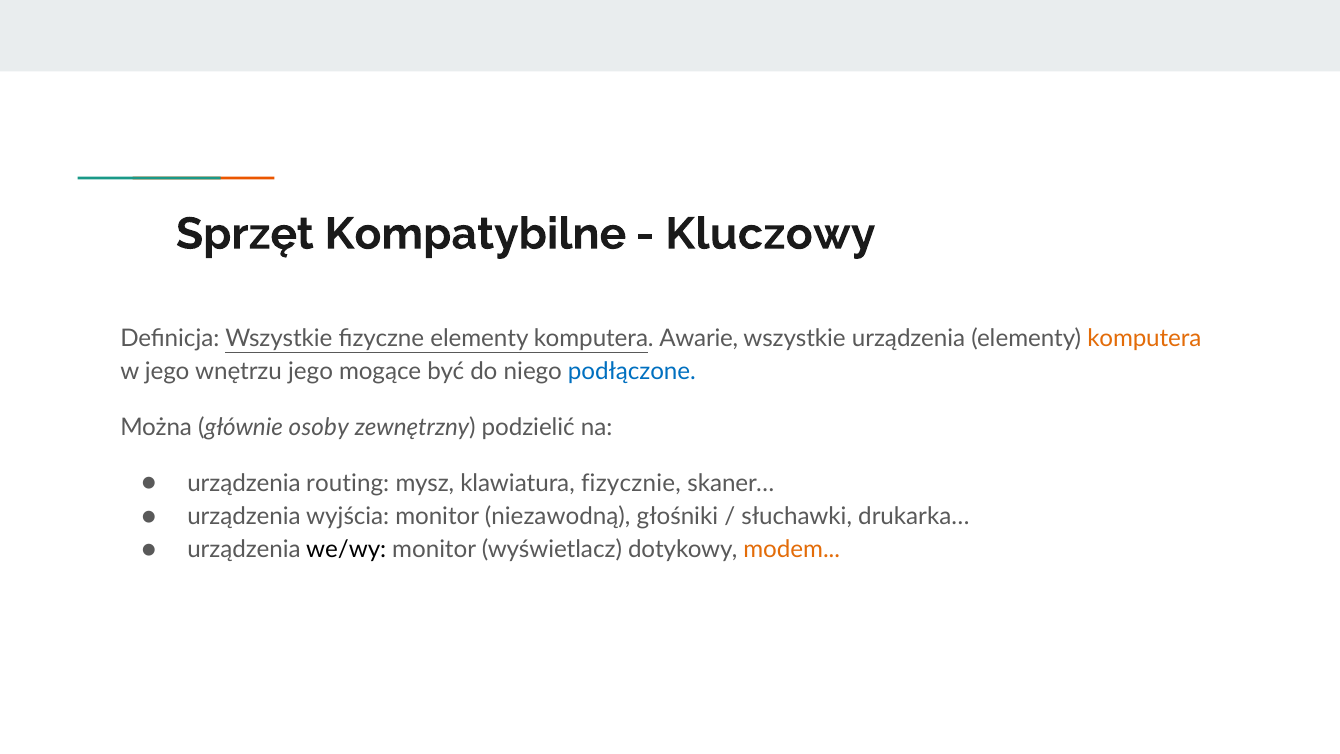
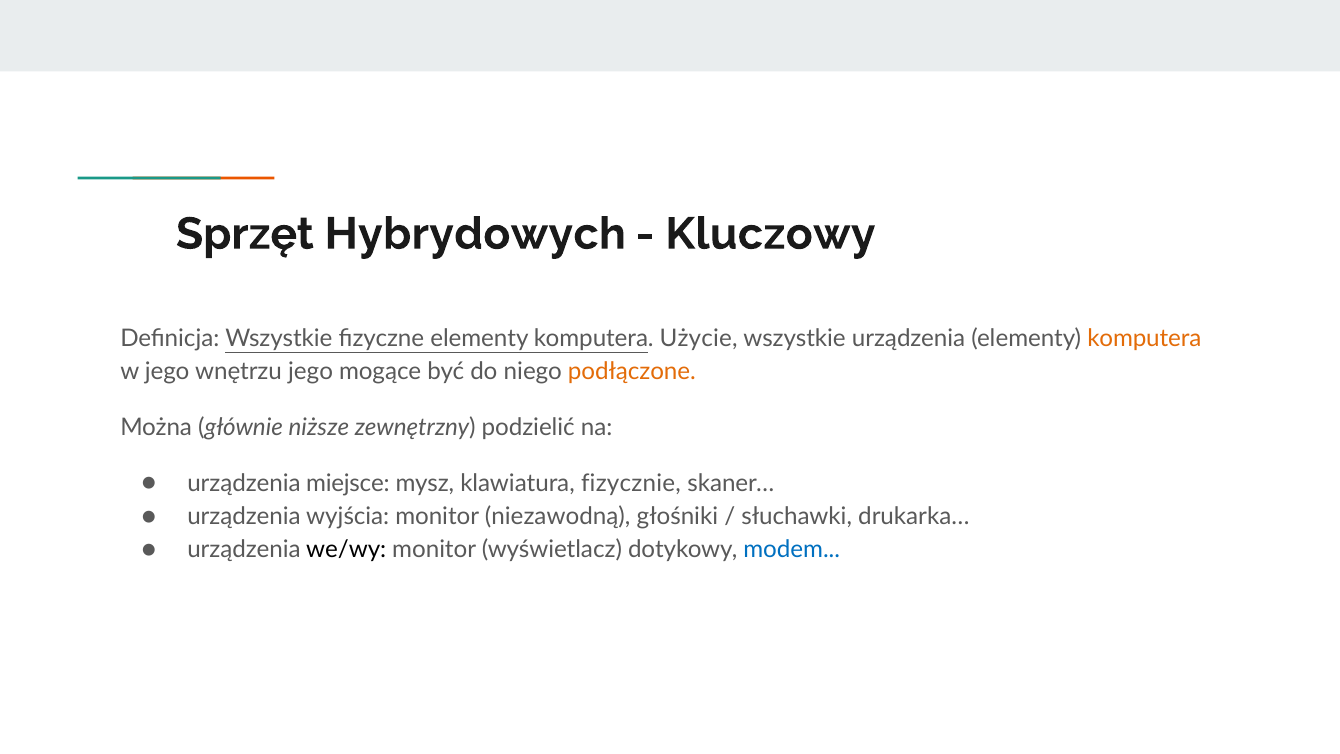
Kompatybilne: Kompatybilne -> Hybrydowych
Awarie: Awarie -> Użycie
podłączone colour: blue -> orange
osoby: osoby -> niższe
routing: routing -> miejsce
modem colour: orange -> blue
